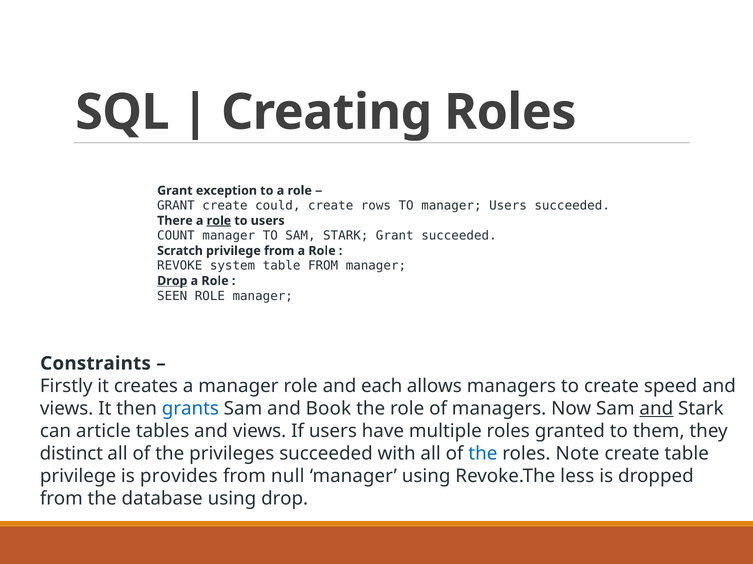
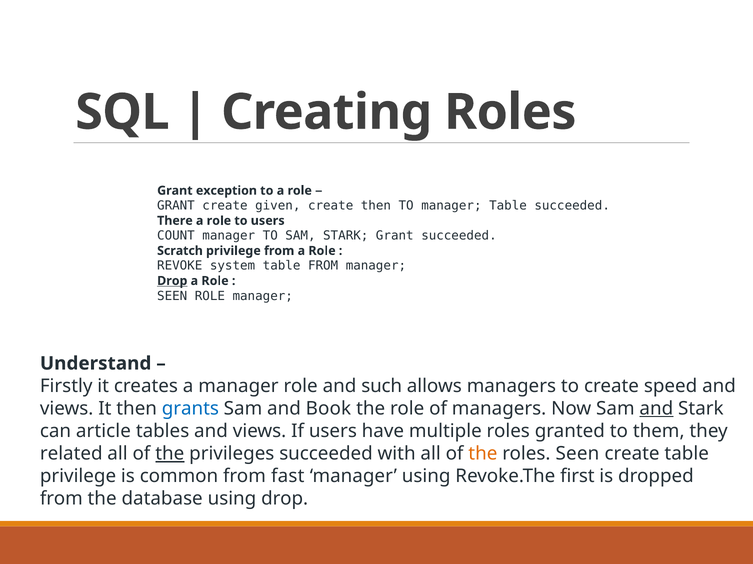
could: could -> given
create rows: rows -> then
manager Users: Users -> Table
role at (219, 221) underline: present -> none
Constraints: Constraints -> Understand
each: each -> such
distinct: distinct -> related
the at (170, 454) underline: none -> present
the at (483, 454) colour: blue -> orange
roles Note: Note -> Seen
provides: provides -> common
null: null -> fast
less: less -> first
